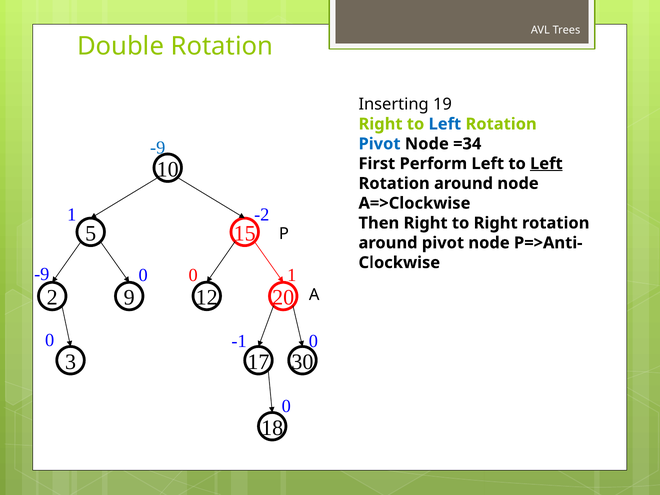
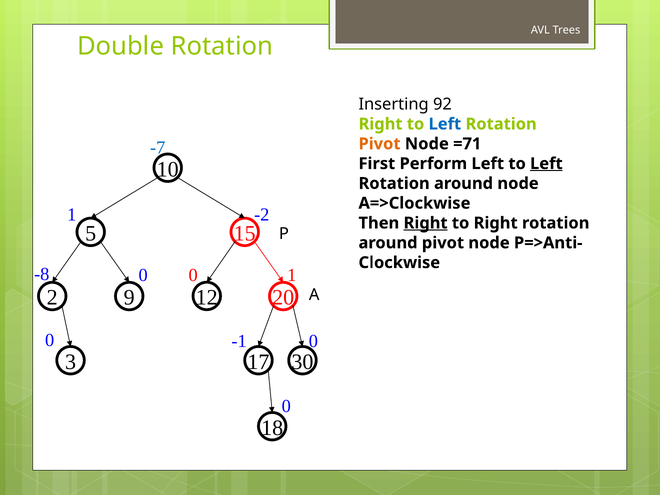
19: 19 -> 92
-9 at (158, 148): -9 -> -7
Pivot at (380, 144) colour: blue -> orange
=34: =34 -> =71
Right at (426, 223) underline: none -> present
-9 at (42, 274): -9 -> -8
